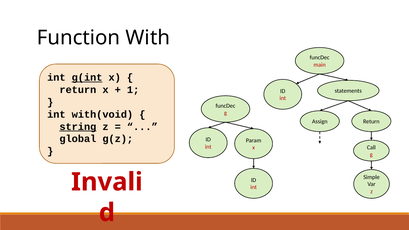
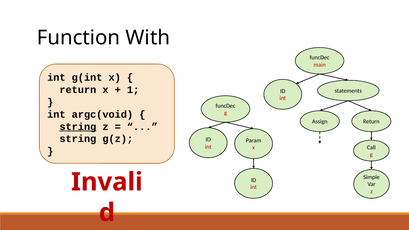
g(int underline: present -> none
with(void: with(void -> argc(void
global at (78, 139): global -> string
